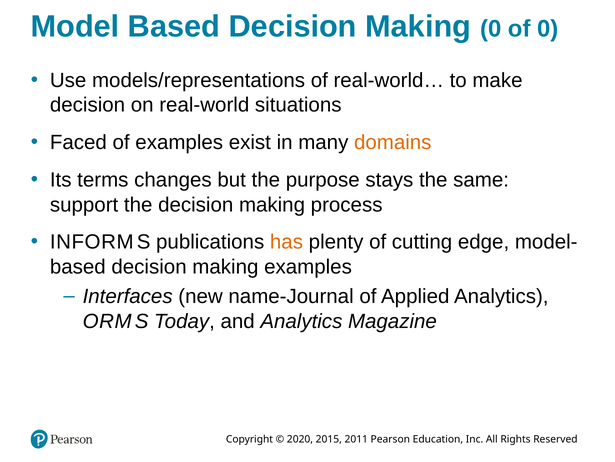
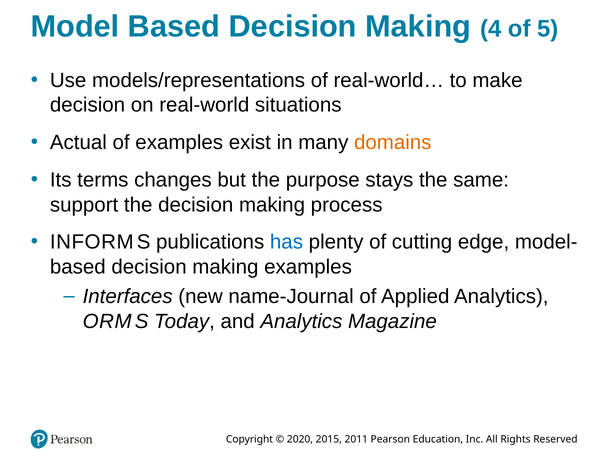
Making 0: 0 -> 4
of 0: 0 -> 5
Faced: Faced -> Actual
has colour: orange -> blue
